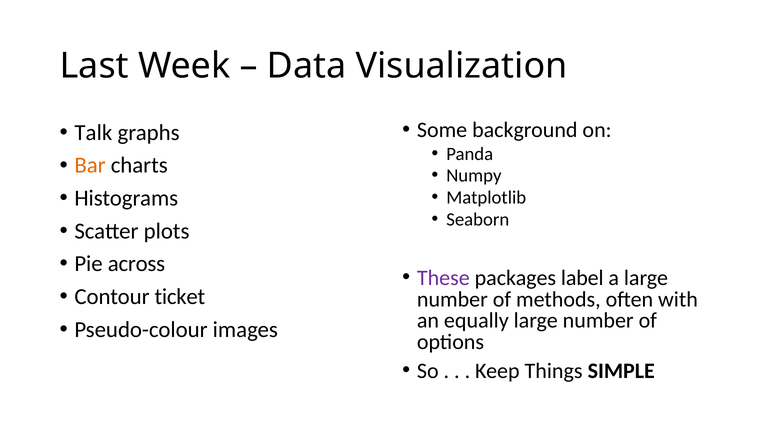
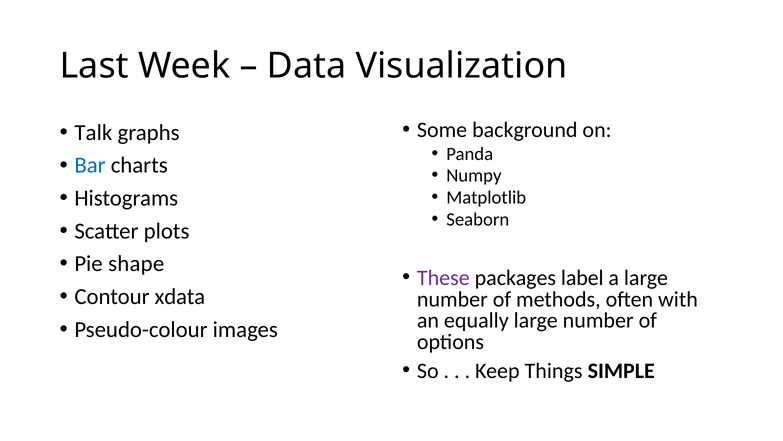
Bar colour: orange -> blue
across: across -> shape
ticket: ticket -> xdata
